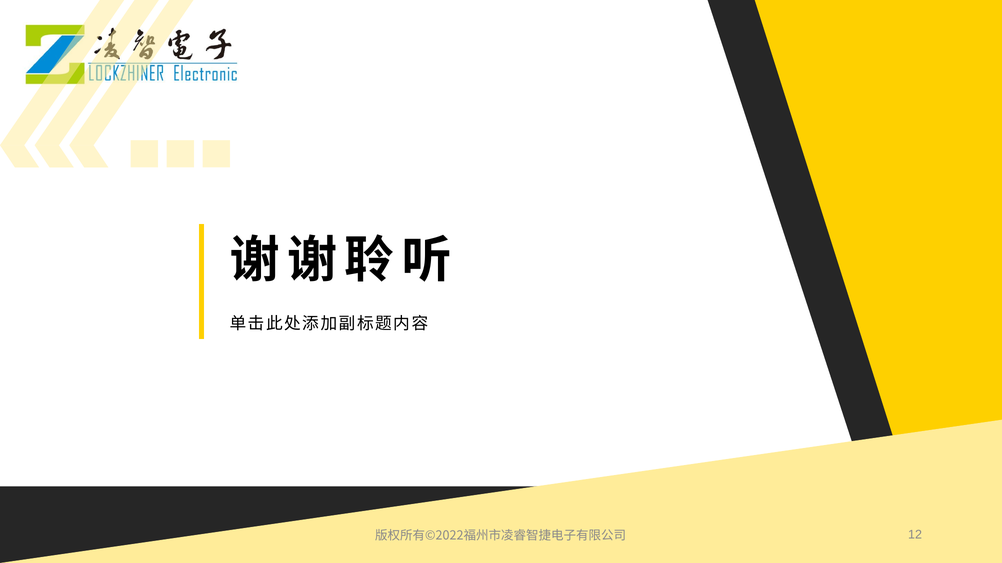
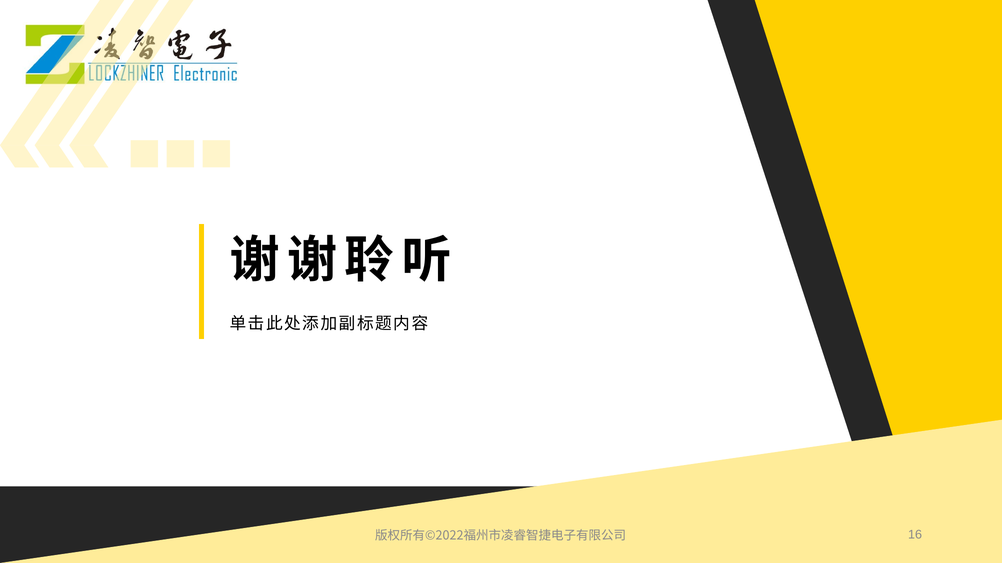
12: 12 -> 16
